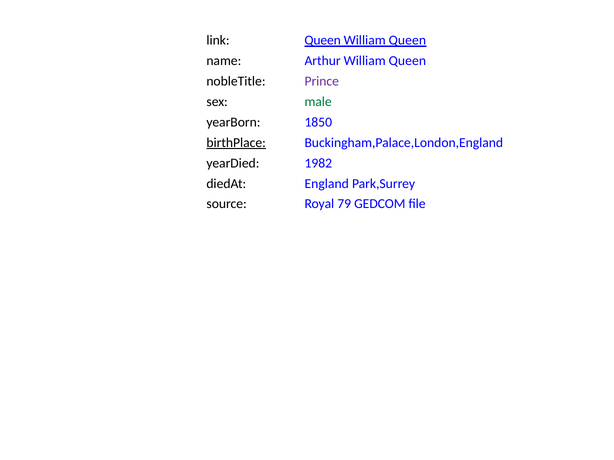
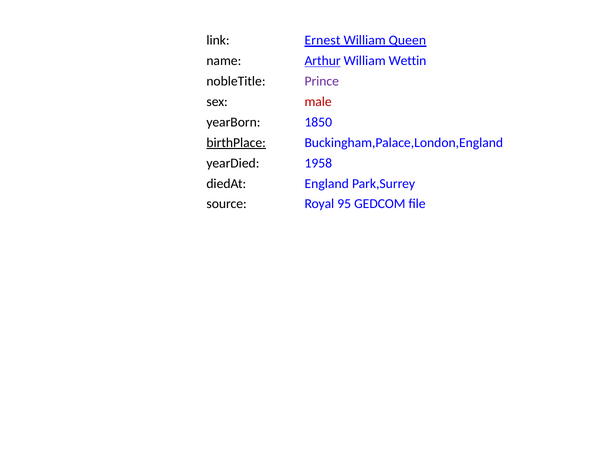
link Queen: Queen -> Ernest
Arthur underline: none -> present
Queen at (407, 61): Queen -> Wettin
male colour: green -> red
1982: 1982 -> 1958
79: 79 -> 95
